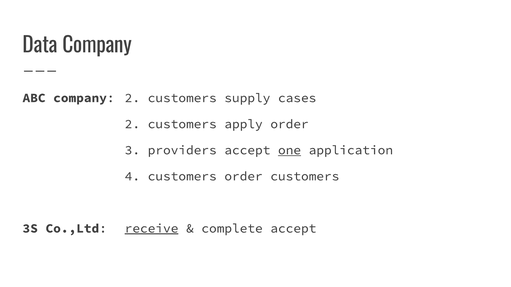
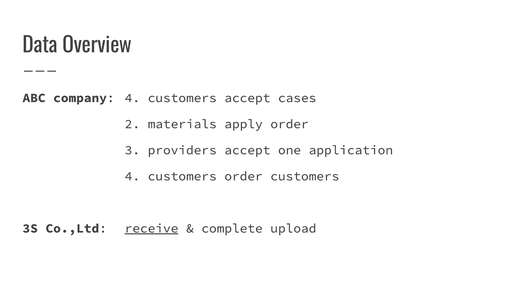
Data Company: Company -> Overview
company 2: 2 -> 4
customers supply: supply -> accept
customers at (182, 124): customers -> materials
one underline: present -> none
complete accept: accept -> upload
